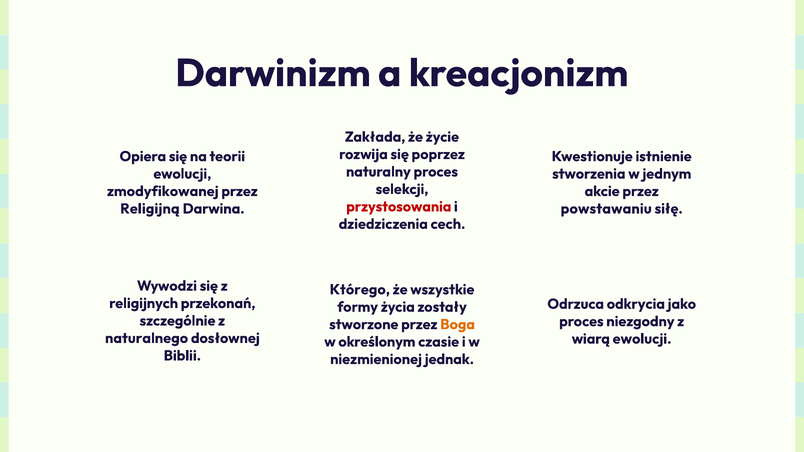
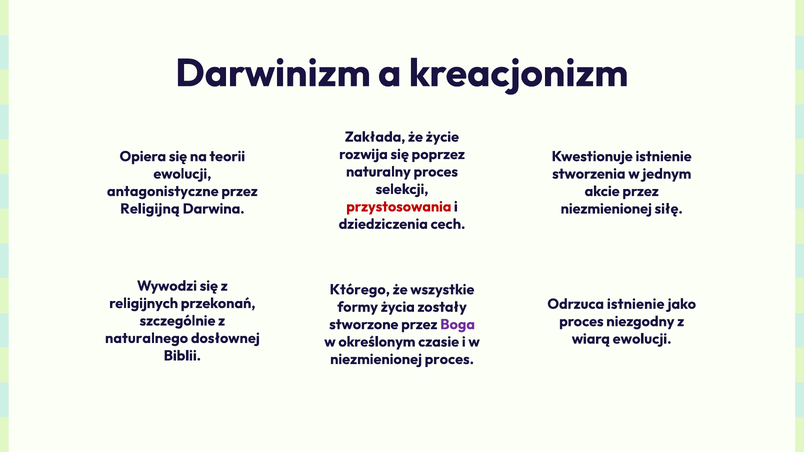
zmodyfikowanej: zmodyfikowanej -> antagonistyczne
powstawaniu at (606, 209): powstawaniu -> niezmienionej
Odrzuca odkrycia: odkrycia -> istnienie
Boga colour: orange -> purple
niezmienionej jednak: jednak -> proces
